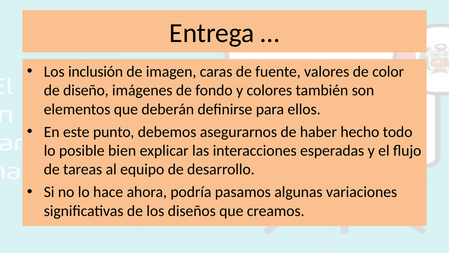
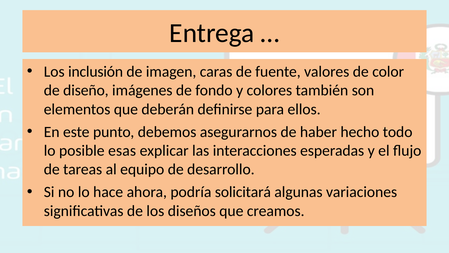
bien: bien -> esas
pasamos: pasamos -> solicitará
